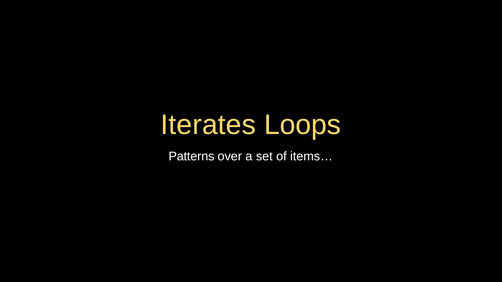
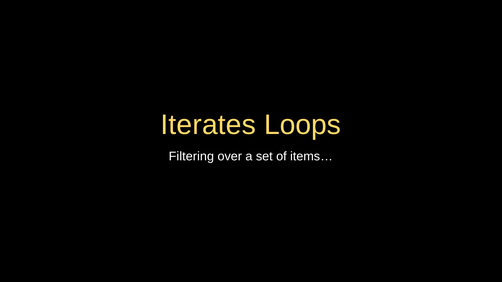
Patterns: Patterns -> Filtering
